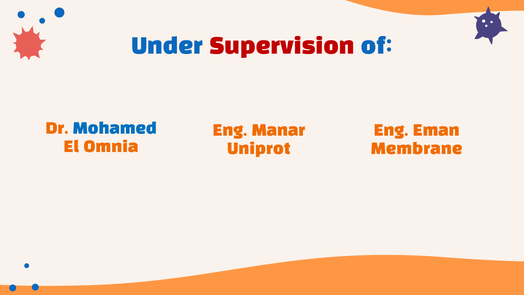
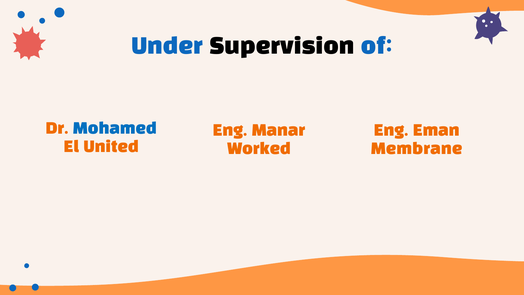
Supervision colour: red -> black
Omnia: Omnia -> United
Uniprot: Uniprot -> Worked
